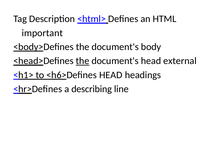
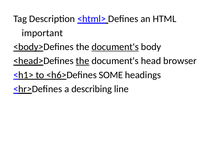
document's at (115, 47) underline: none -> present
external: external -> browser
<h6>Defines HEAD: HEAD -> SOME
